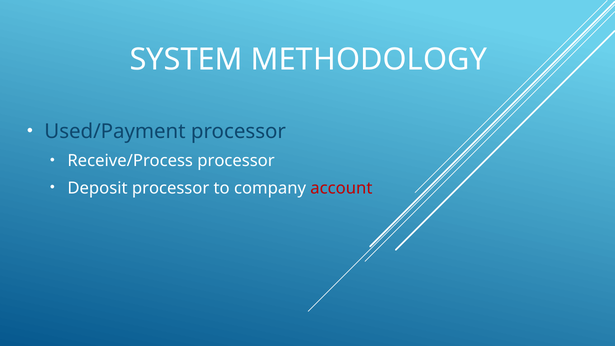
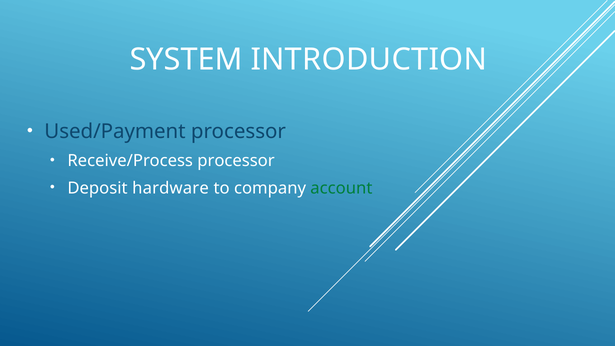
METHODOLOGY: METHODOLOGY -> INTRODUCTION
Deposit processor: processor -> hardware
account colour: red -> green
